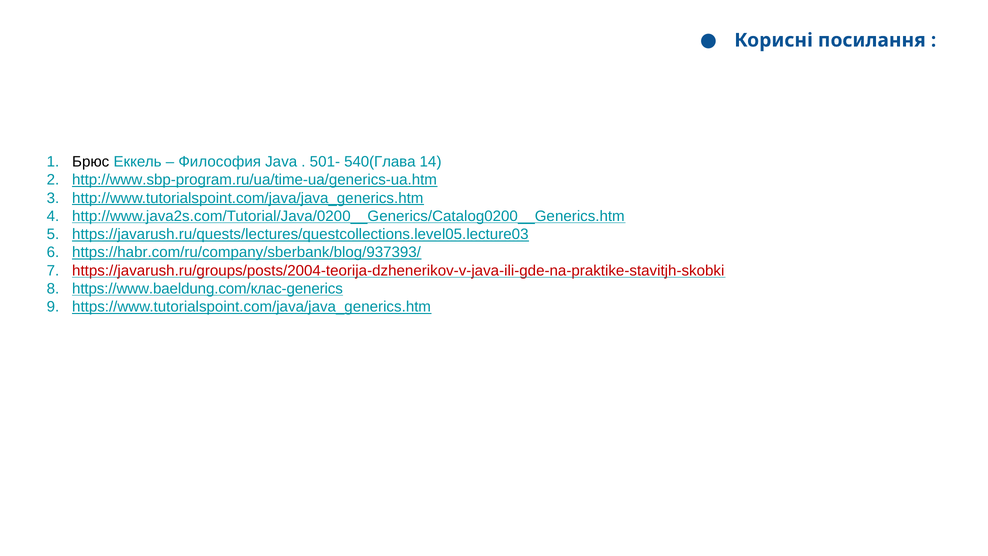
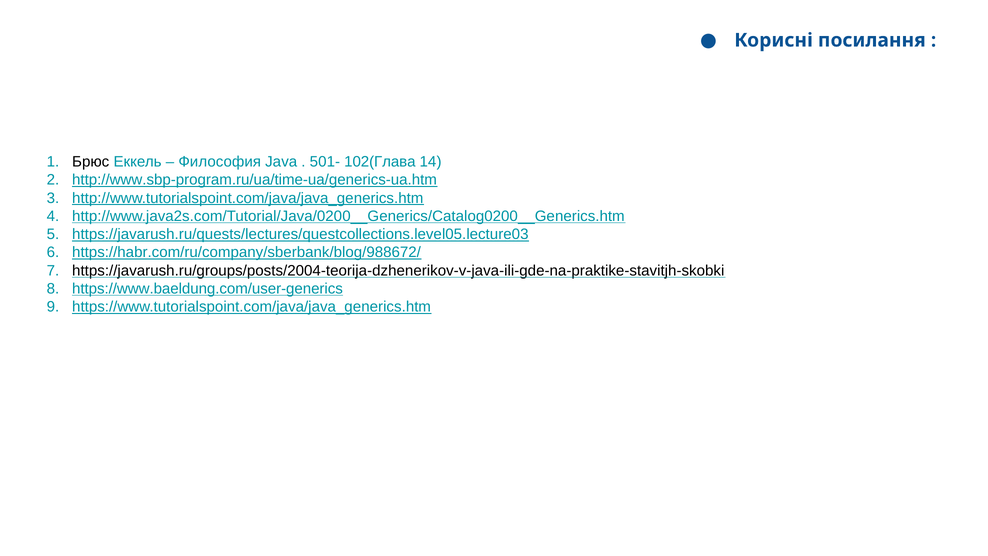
540(Глава: 540(Глава -> 102(Глава
https://habr.com/ru/company/sberbank/blog/937393/: https://habr.com/ru/company/sberbank/blog/937393/ -> https://habr.com/ru/company/sberbank/blog/988672/
https://javarush.ru/groups/posts/2004-teorija-dzhenerikov-v-java-ili-gde-na-praktike-stavitjh-skobki colour: red -> black
https://www.baeldung.com/клас-generics: https://www.baeldung.com/клас-generics -> https://www.baeldung.com/user-generics
